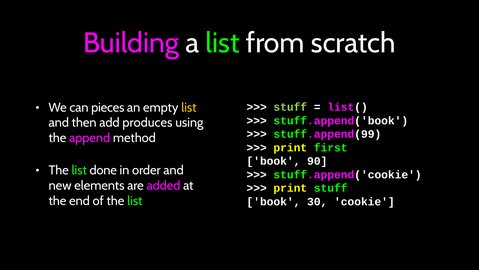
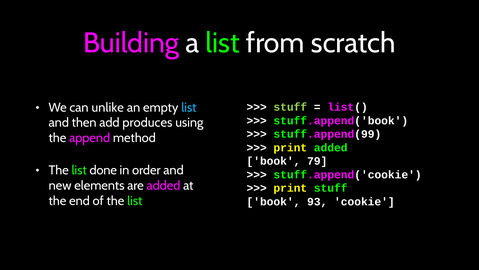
pieces: pieces -> unlike
list at (189, 107) colour: yellow -> light blue
print first: first -> added
90: 90 -> 79
30: 30 -> 93
